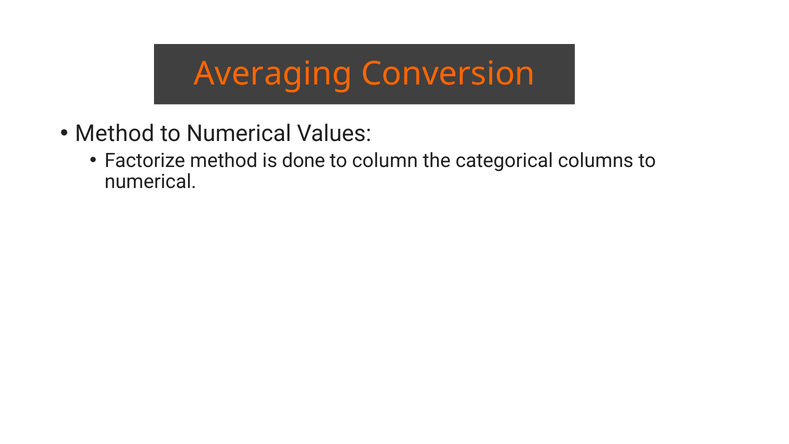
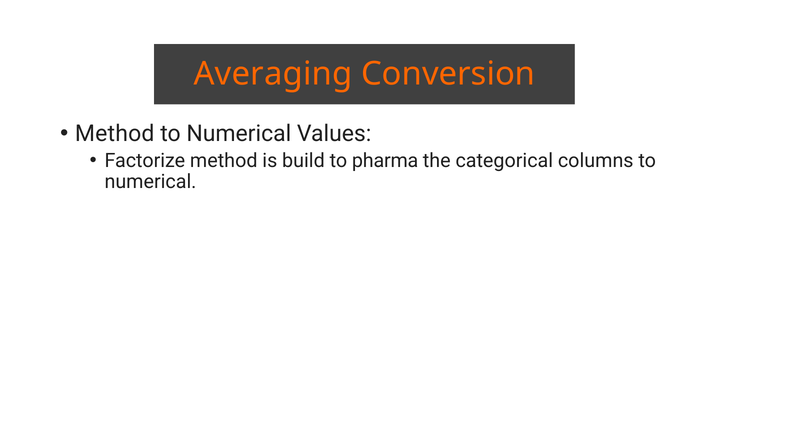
done: done -> build
column: column -> pharma
